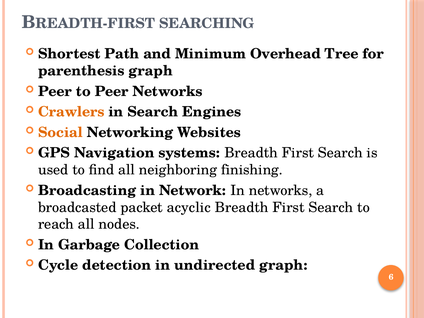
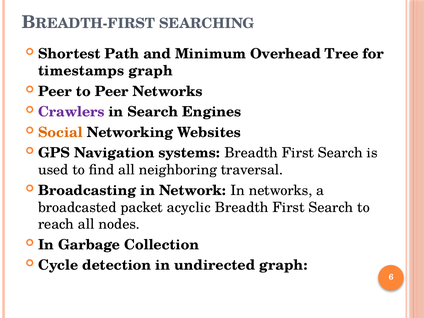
parenthesis: parenthesis -> timestamps
Crawlers colour: orange -> purple
finishing: finishing -> traversal
